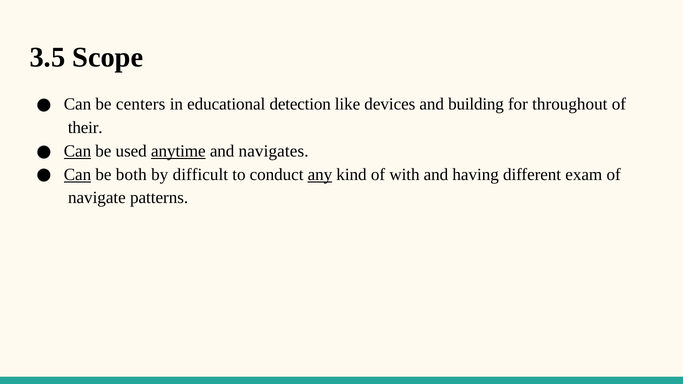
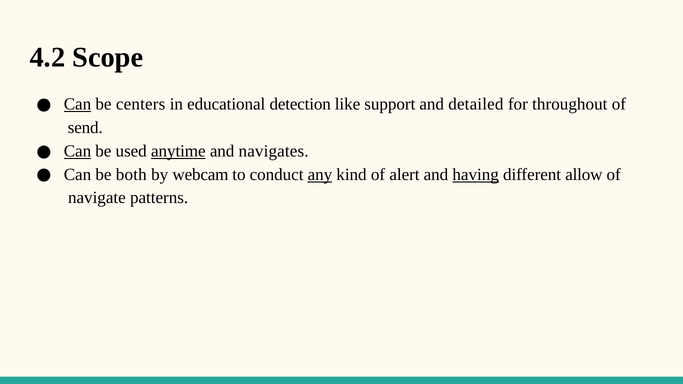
3.5: 3.5 -> 4.2
Can at (77, 104) underline: none -> present
devices: devices -> support
building: building -> detailed
their: their -> send
Can at (77, 175) underline: present -> none
difficult: difficult -> webcam
with: with -> alert
having underline: none -> present
exam: exam -> allow
